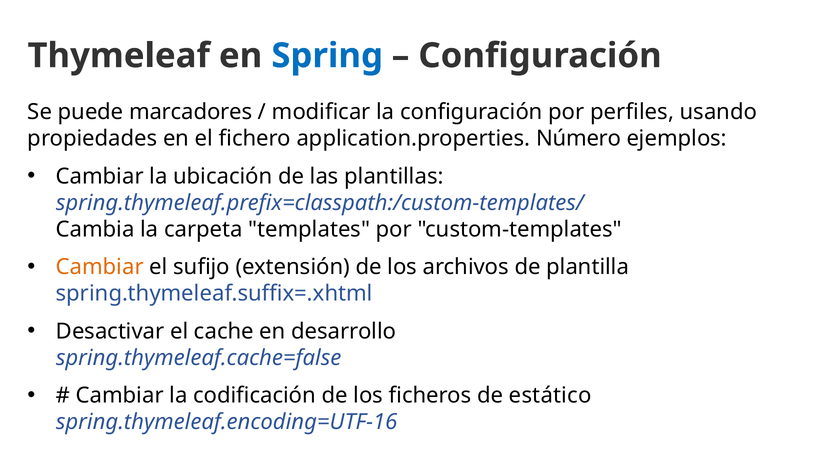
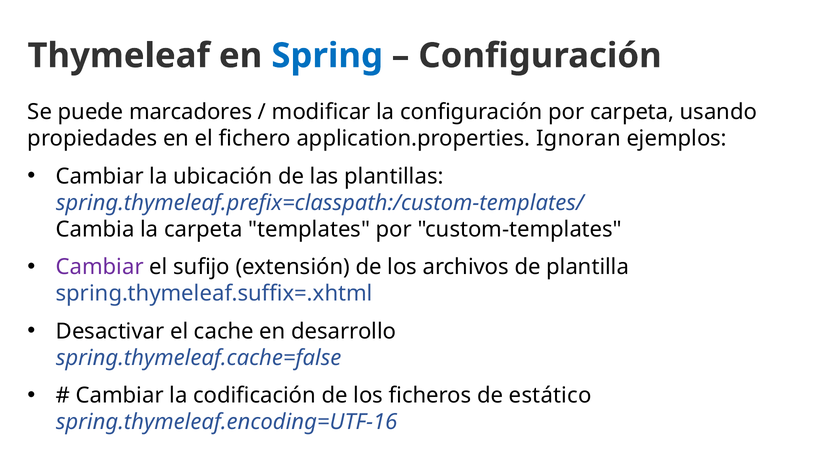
por perfiles: perfiles -> carpeta
Número: Número -> Ignoran
Cambiar at (100, 267) colour: orange -> purple
